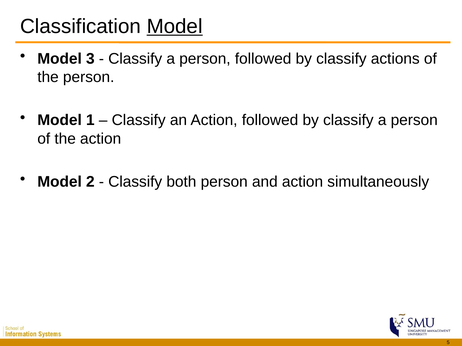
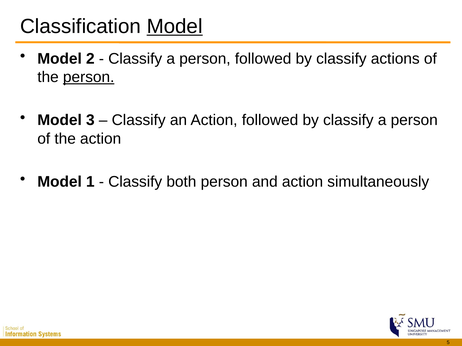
3: 3 -> 2
person at (89, 77) underline: none -> present
1: 1 -> 3
2: 2 -> 1
